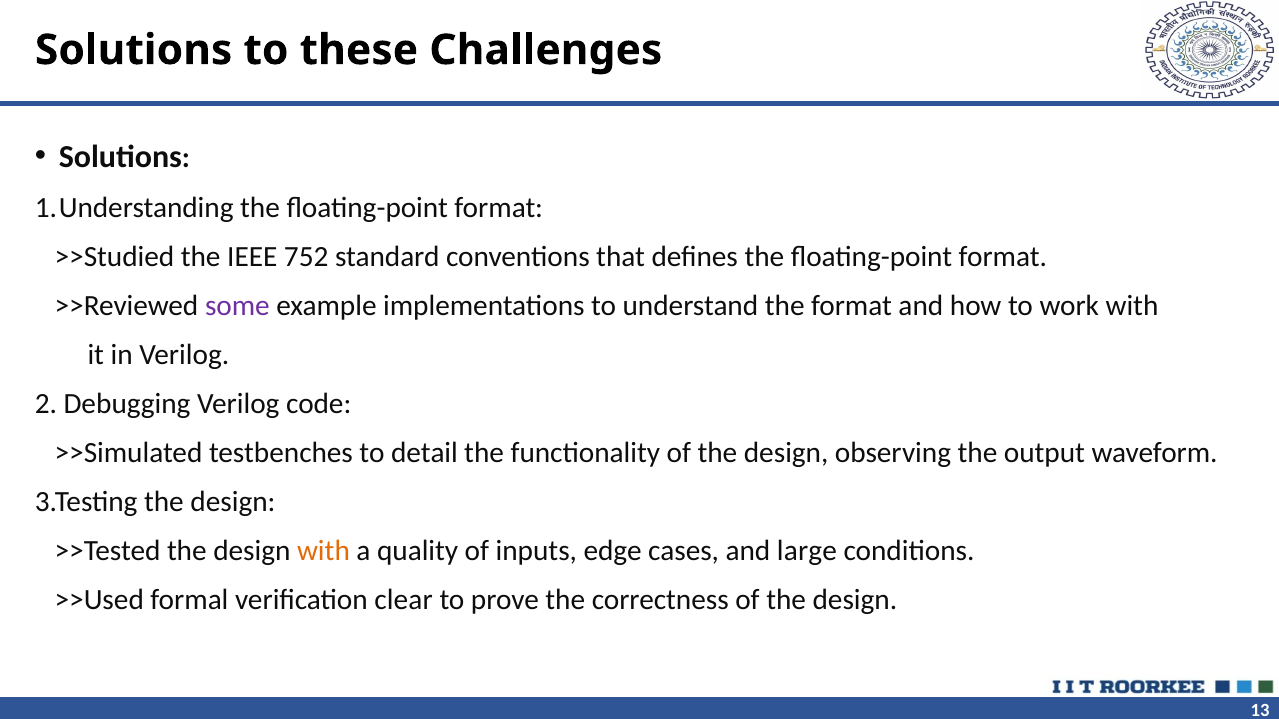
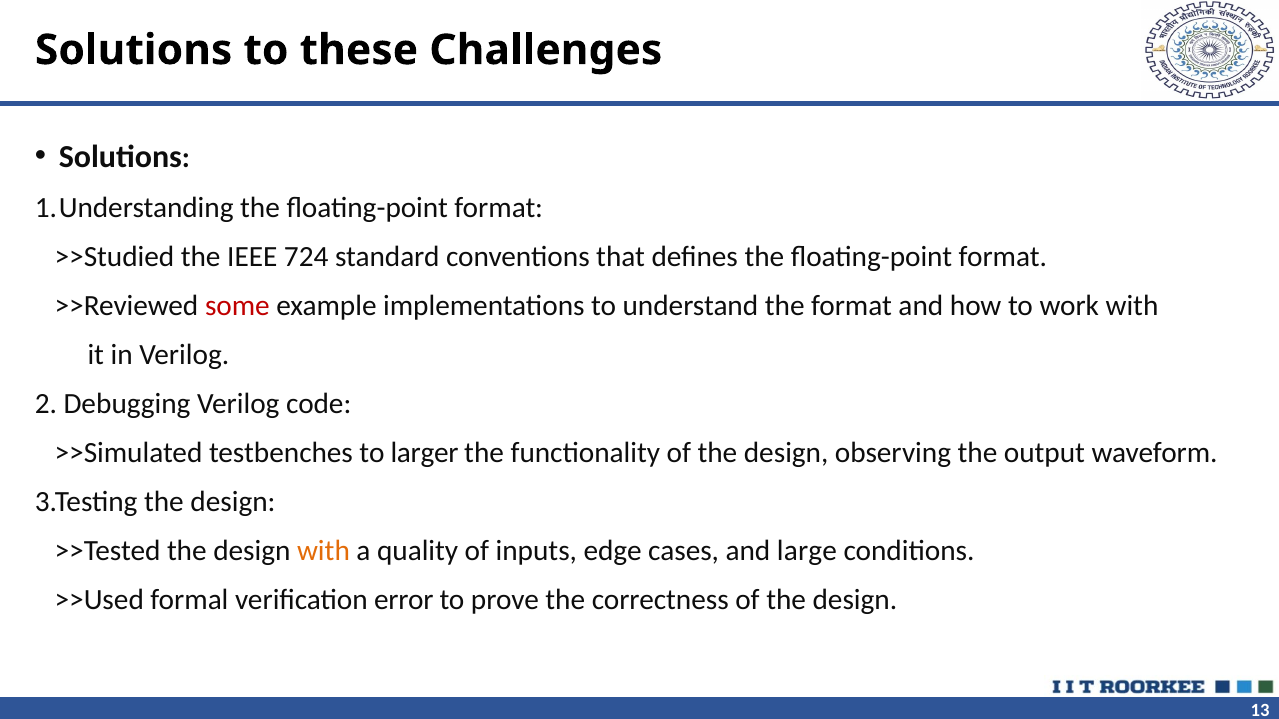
752: 752 -> 724
some colour: purple -> red
detail: detail -> larger
clear: clear -> error
